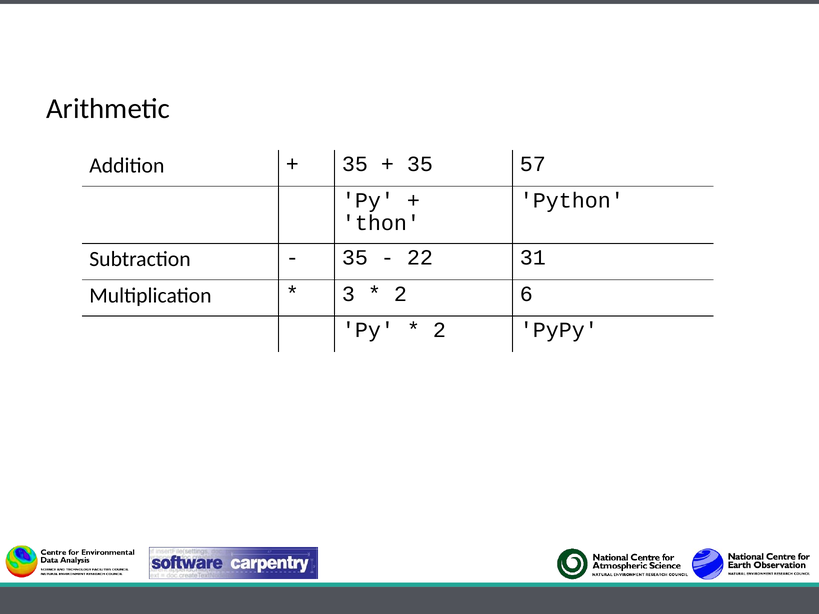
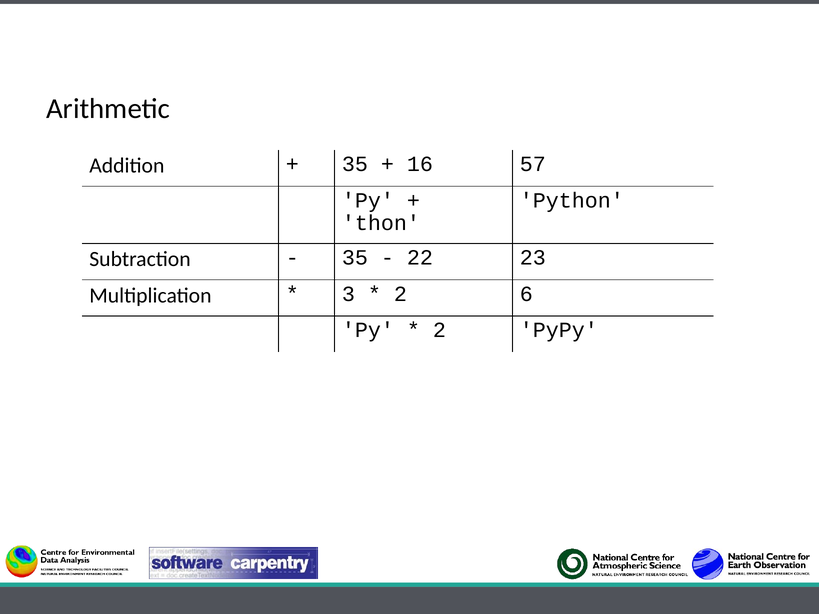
35 at (420, 164): 35 -> 16
31: 31 -> 23
